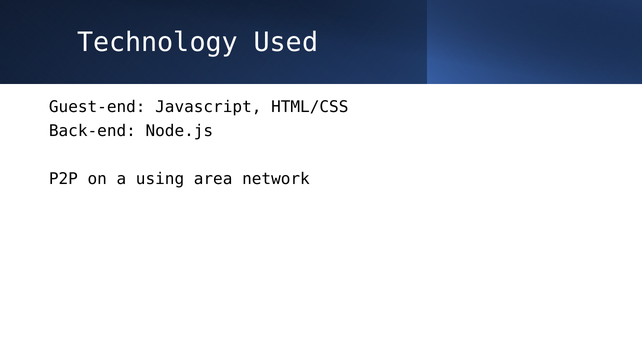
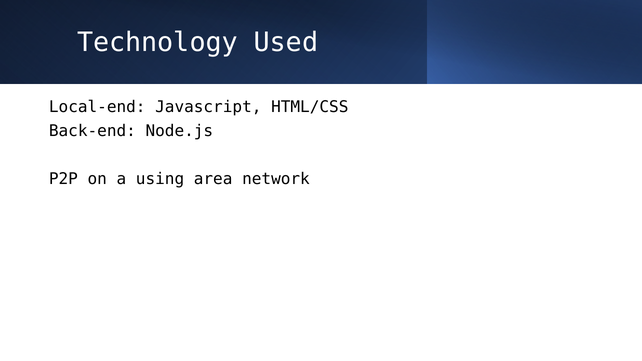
Guest-end: Guest-end -> Local-end
